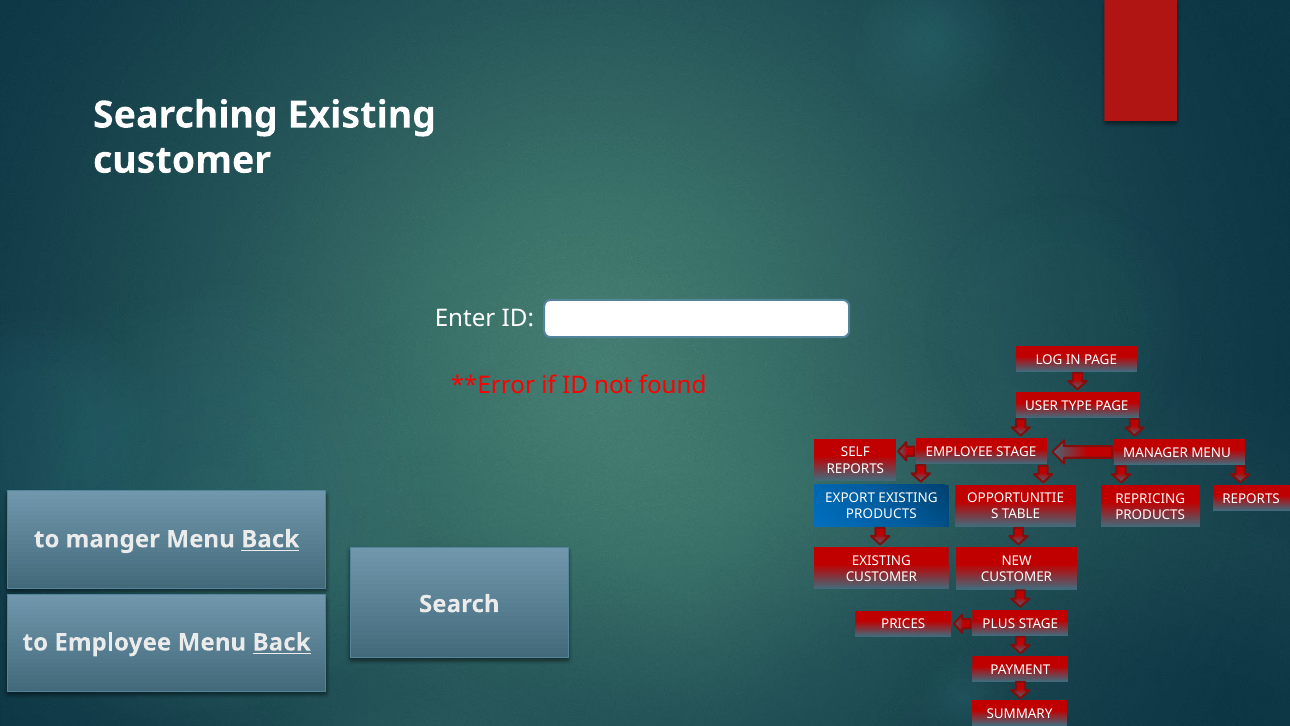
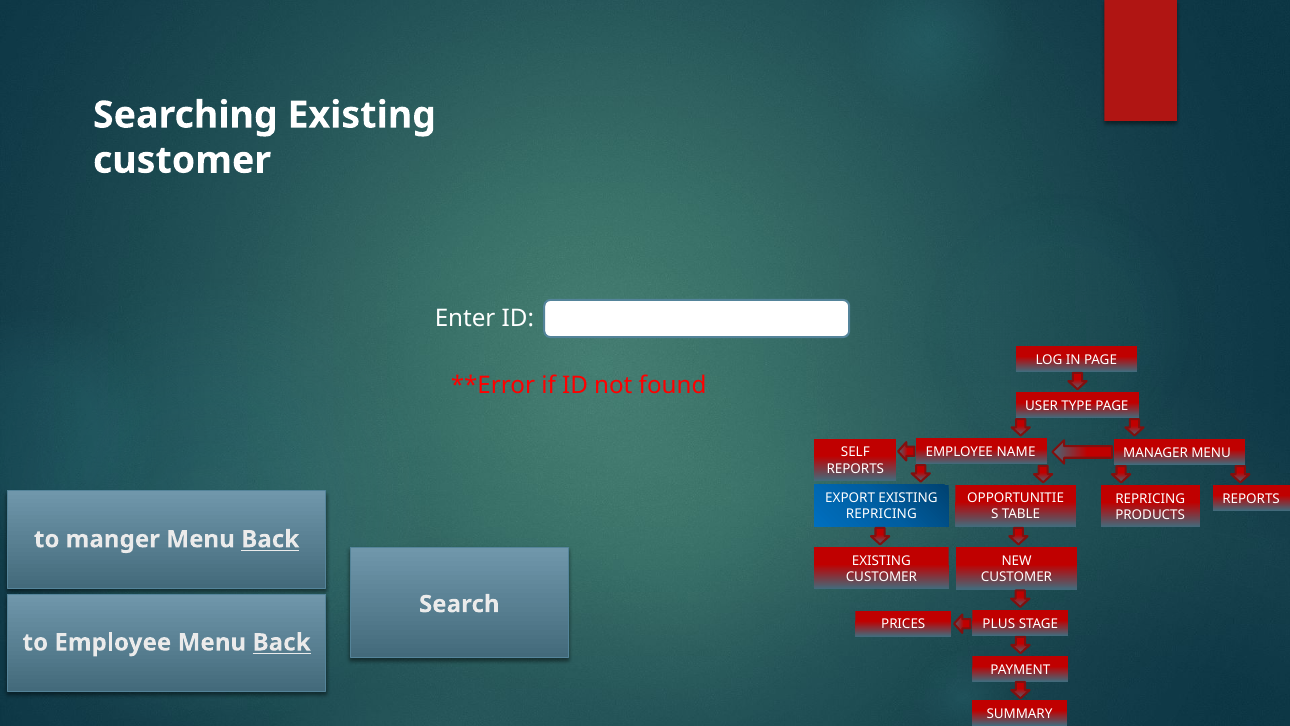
EMPLOYEE STAGE: STAGE -> NAME
PRODUCTS at (881, 514): PRODUCTS -> REPRICING
